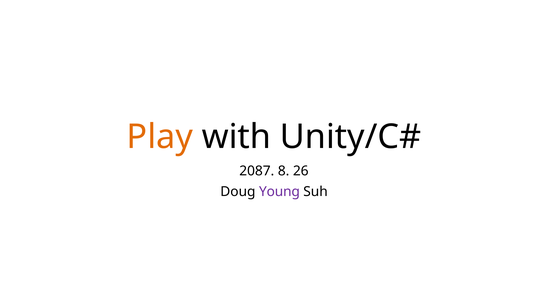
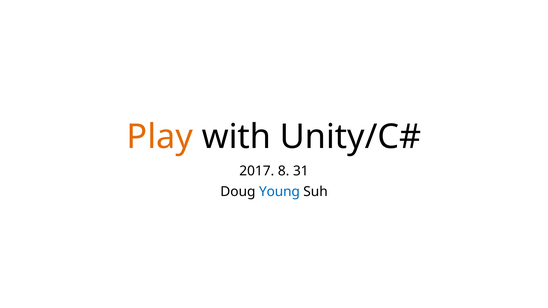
2087: 2087 -> 2017
26: 26 -> 31
Young colour: purple -> blue
